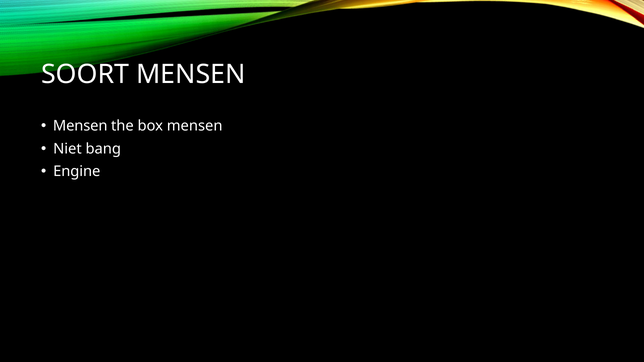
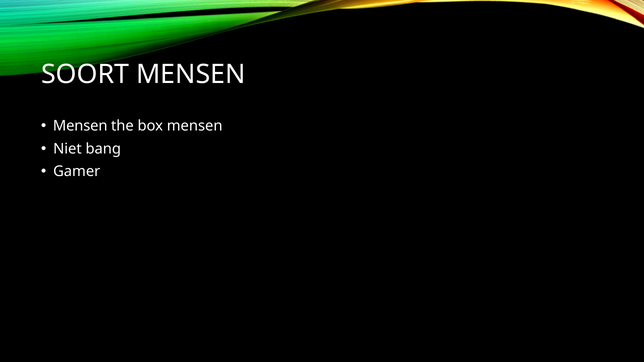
Engine: Engine -> Gamer
